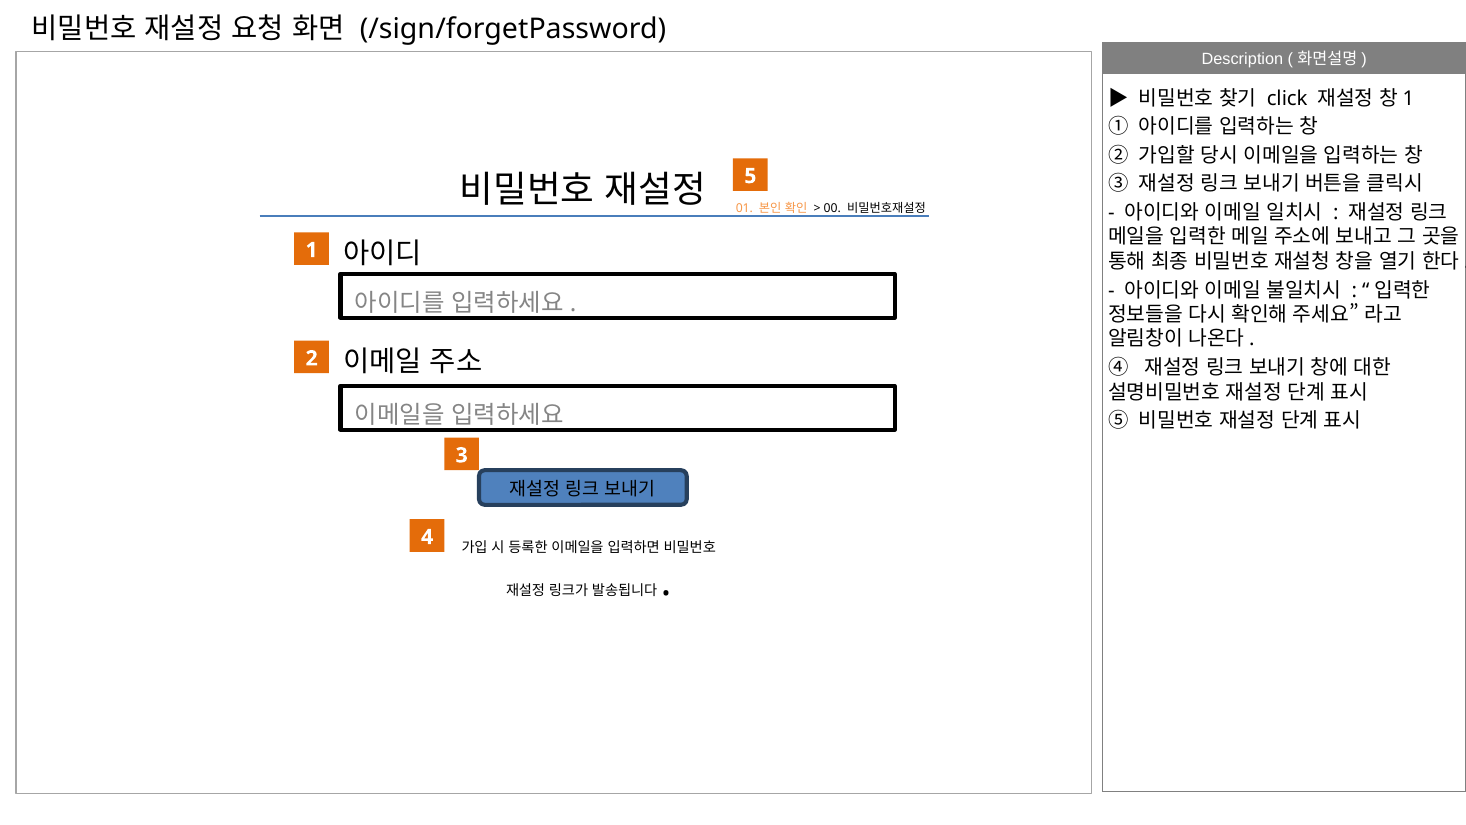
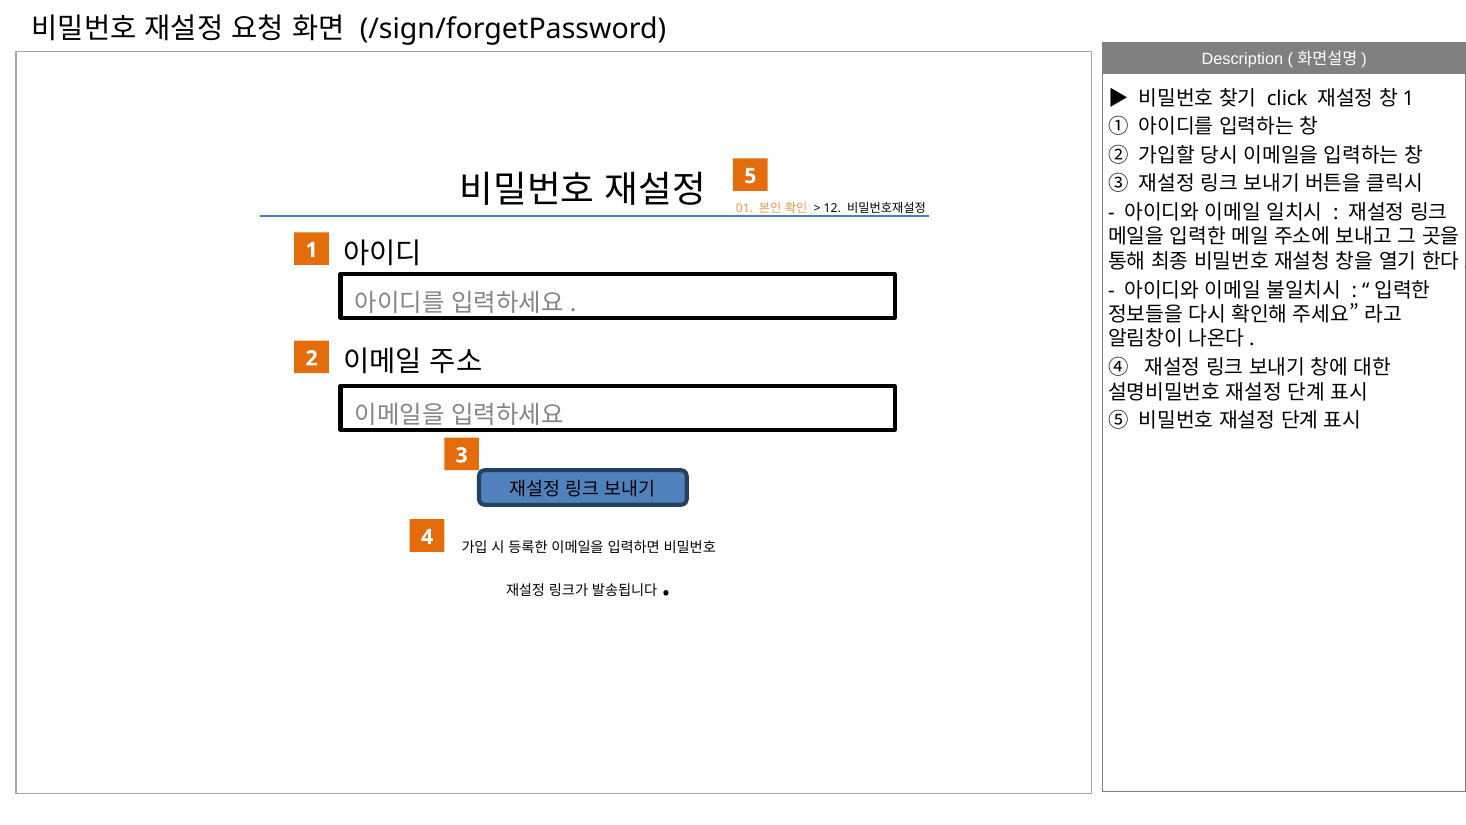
00: 00 -> 12
